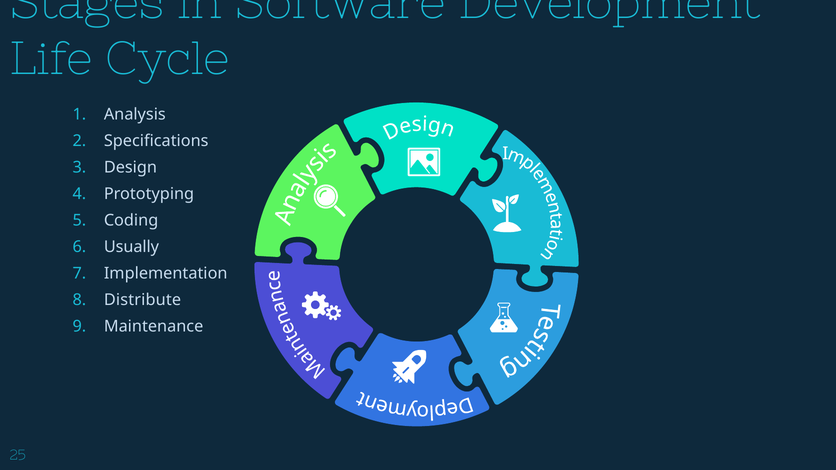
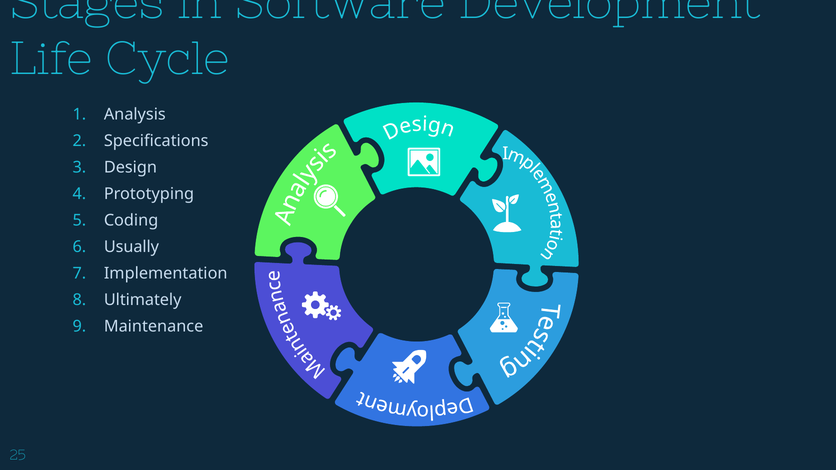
Distribute: Distribute -> Ultimately
